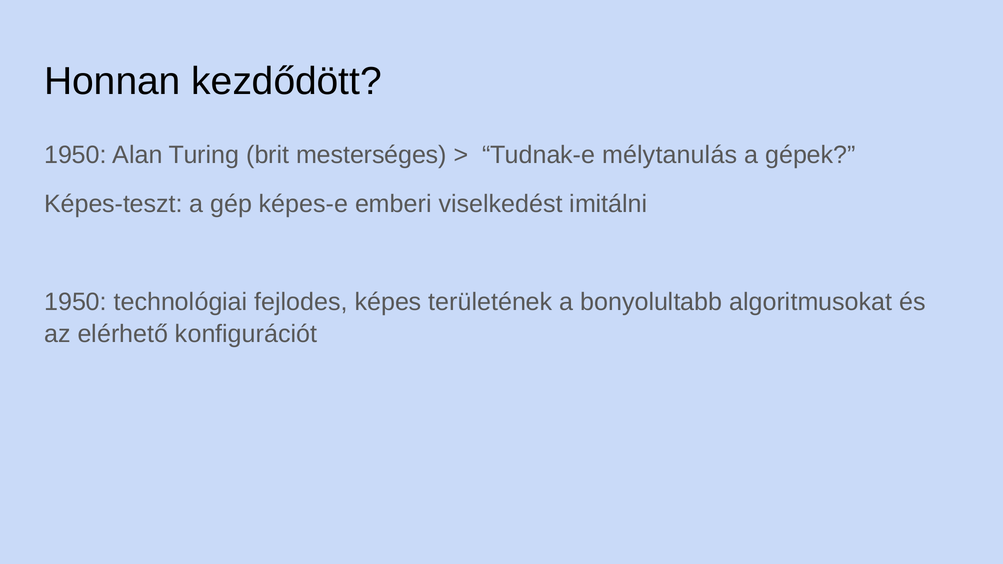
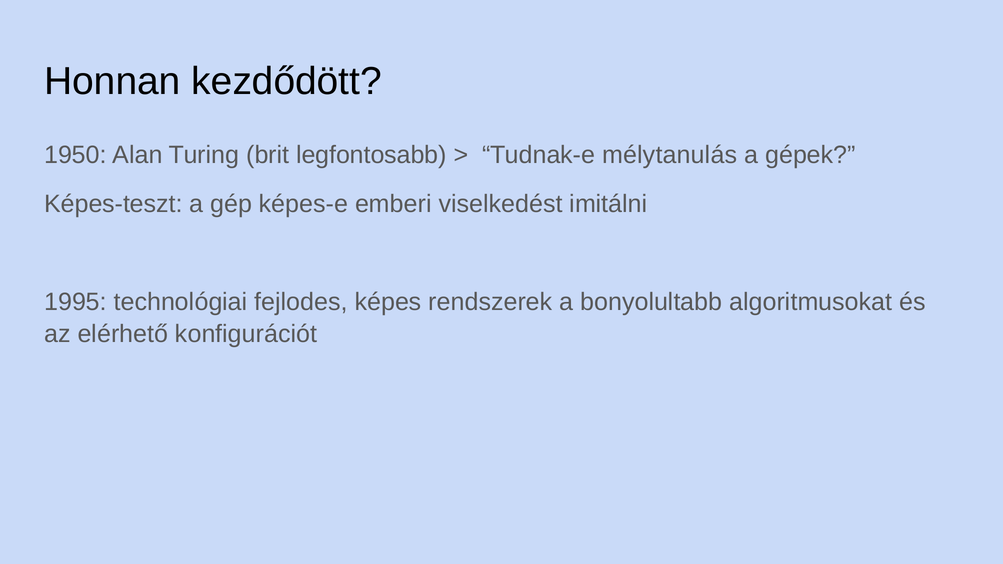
mesterséges: mesterséges -> legfontosabb
1950 at (76, 302): 1950 -> 1995
területének: területének -> rendszerek
